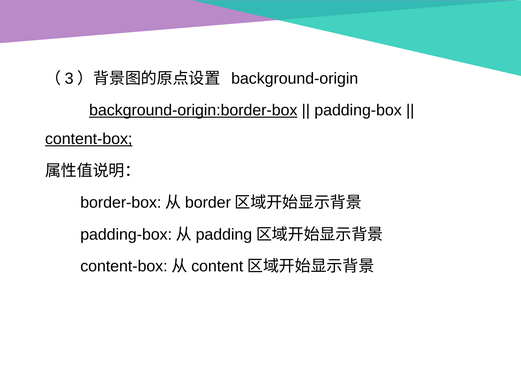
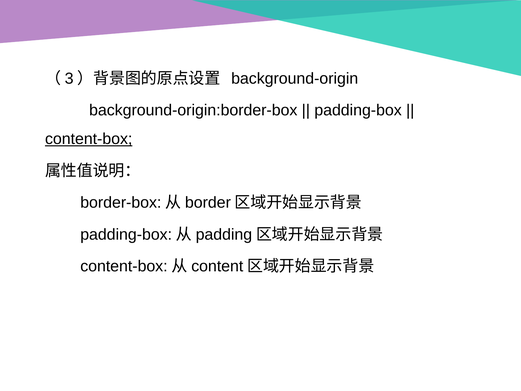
background-origin:border-box underline: present -> none
